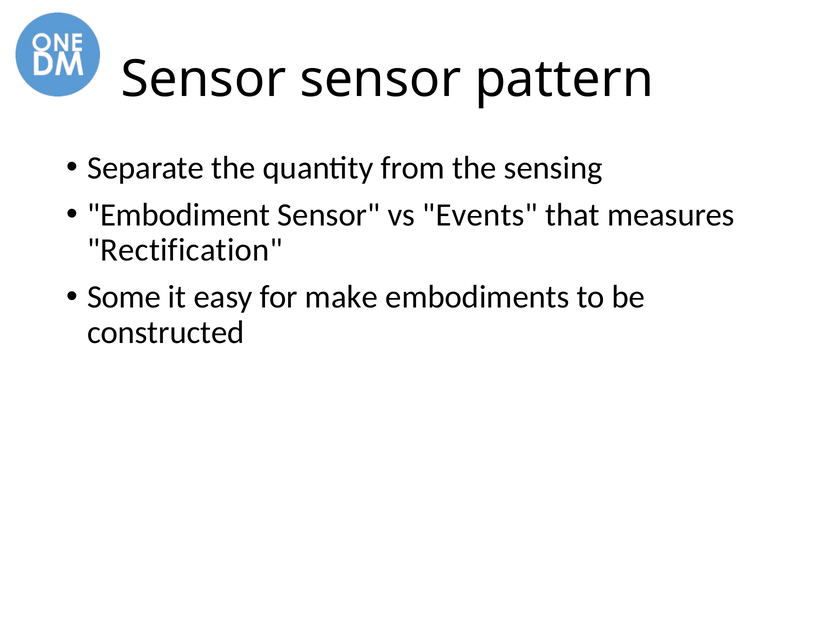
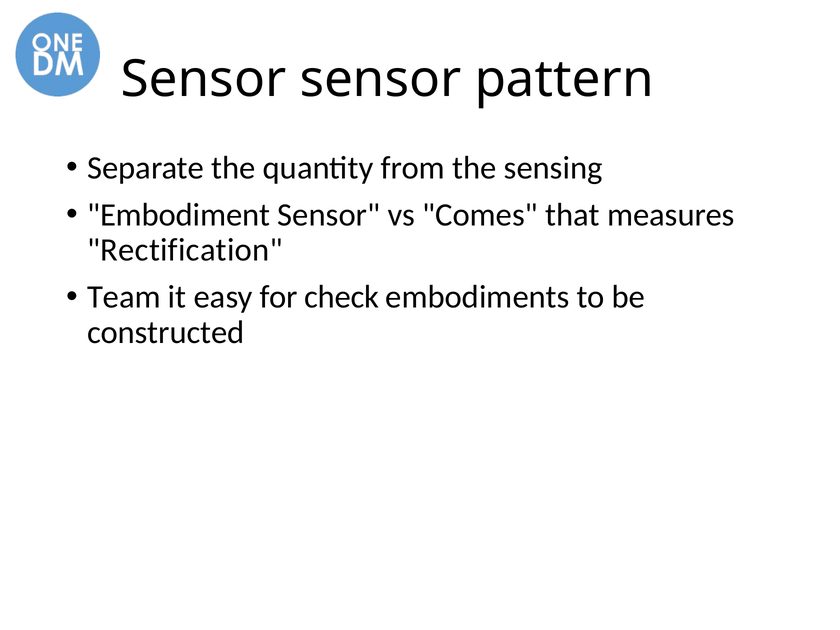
Events: Events -> Comes
Some: Some -> Team
make: make -> check
